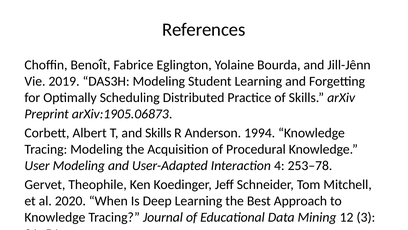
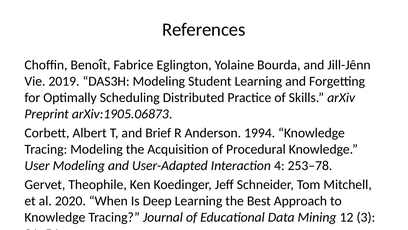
and Skills: Skills -> Brief
